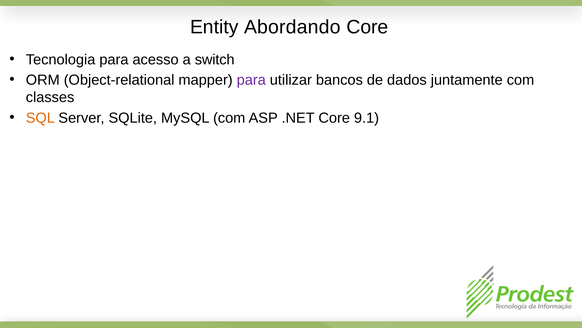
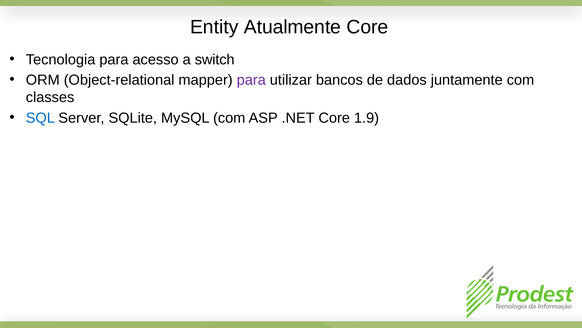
Abordando: Abordando -> Atualmente
SQL colour: orange -> blue
9.1: 9.1 -> 1.9
